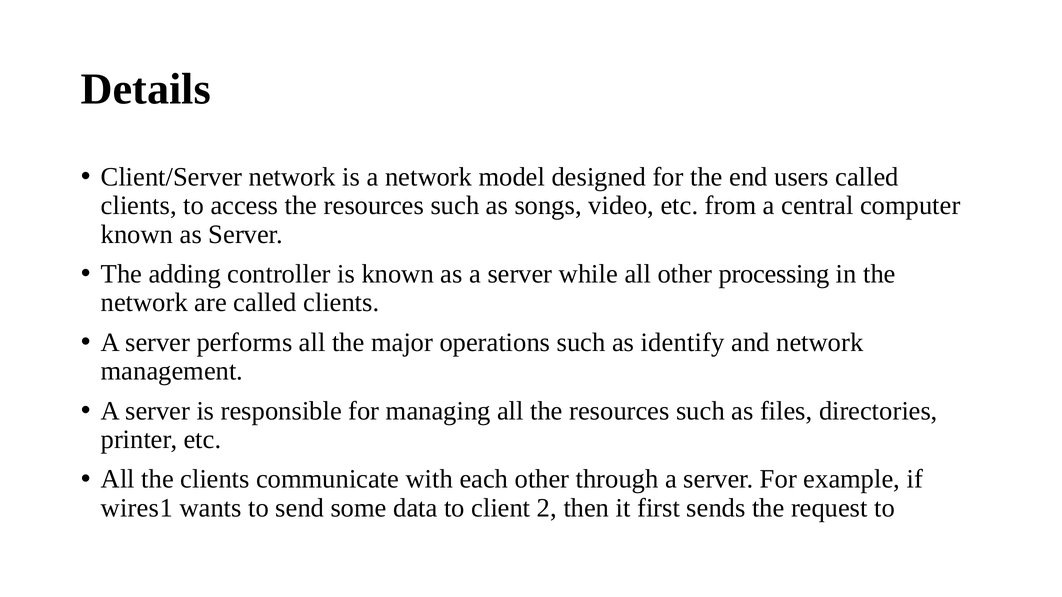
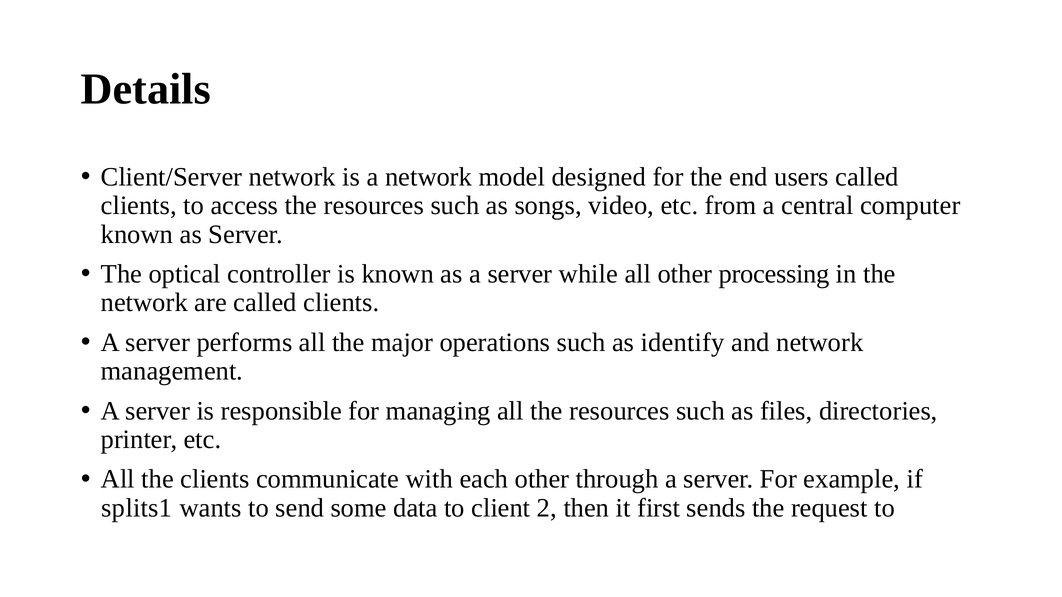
adding: adding -> optical
wires1: wires1 -> splits1
